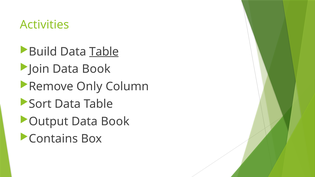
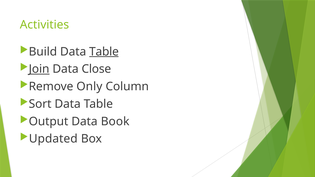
Join underline: none -> present
Book at (96, 69): Book -> Close
Contains: Contains -> Updated
